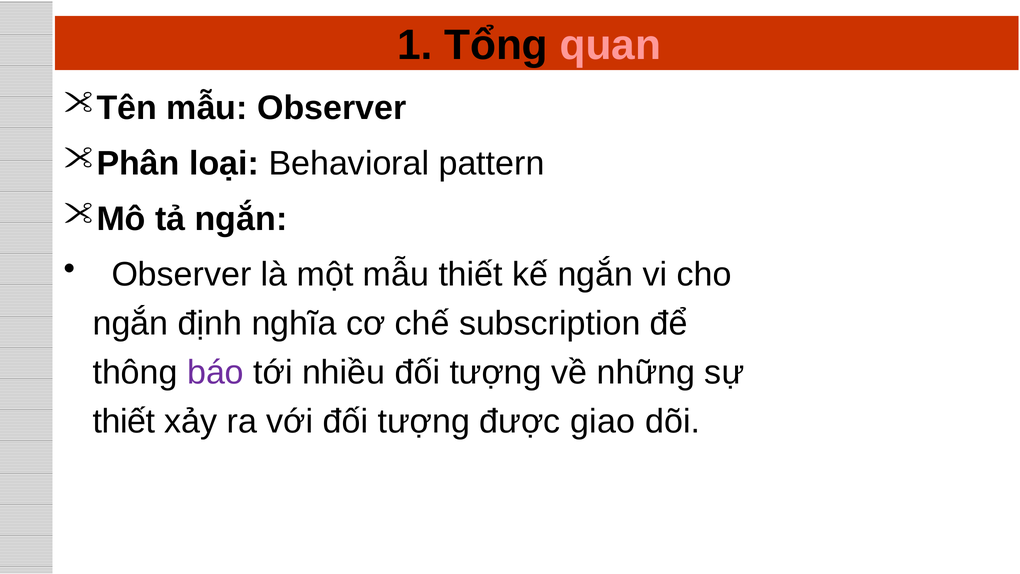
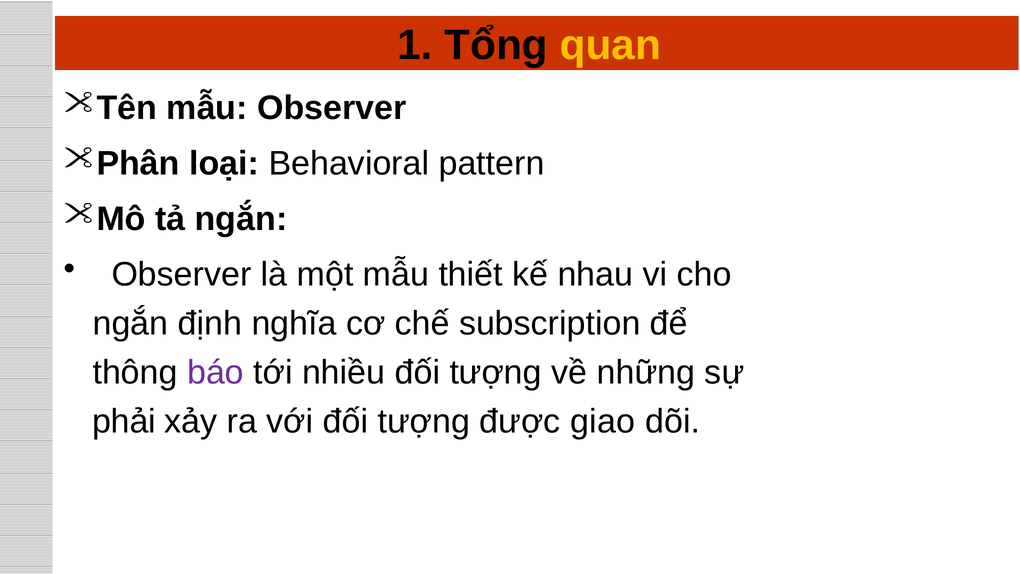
quan colour: pink -> yellow
kế ngắn: ngắn -> nhau
thiết at (124, 421): thiết -> phải
